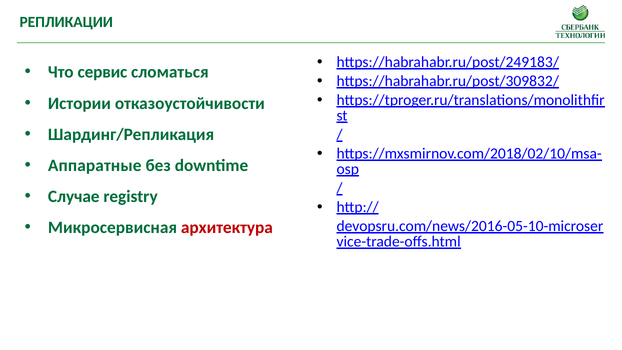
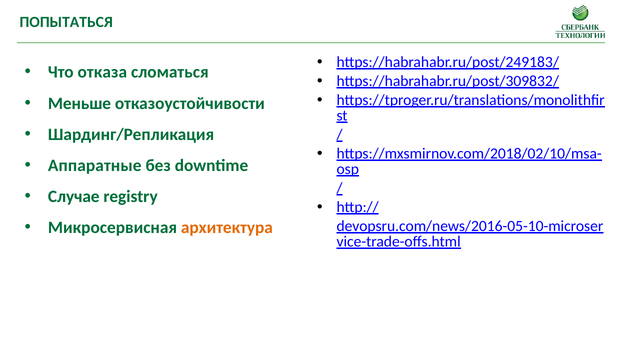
РЕПЛИКАЦИИ: РЕПЛИКАЦИИ -> ПОПЫТАТЬСЯ
сервис: сервис -> отказа
Истории: Истории -> Меньше
архитектура colour: red -> orange
